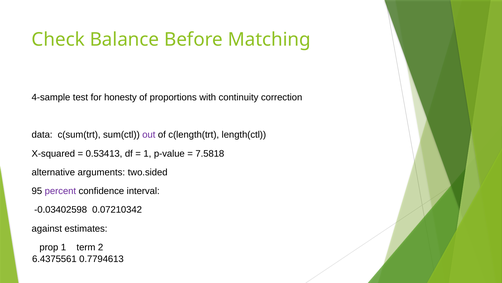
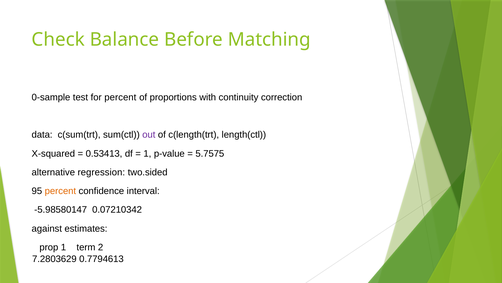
4-sample: 4-sample -> 0-sample
for honesty: honesty -> percent
7.5818: 7.5818 -> 5.7575
arguments: arguments -> regression
percent at (60, 191) colour: purple -> orange
-0.03402598: -0.03402598 -> -5.98580147
6.4375561: 6.4375561 -> 7.2803629
